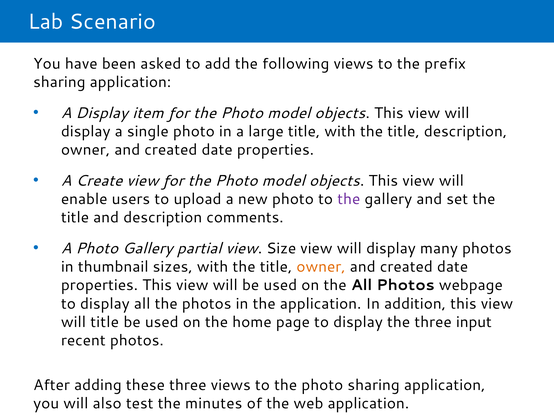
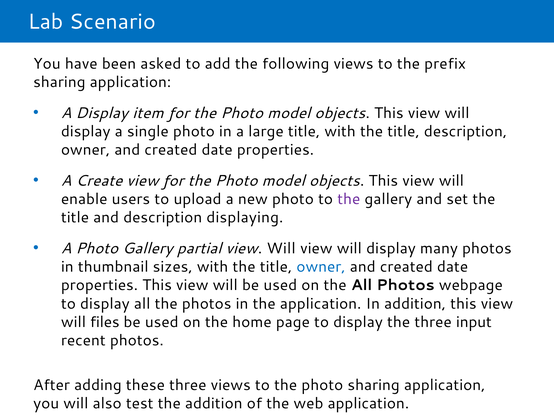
comments: comments -> displaying
partial view Size: Size -> Will
owner at (321, 267) colour: orange -> blue
will title: title -> files
the minutes: minutes -> addition
